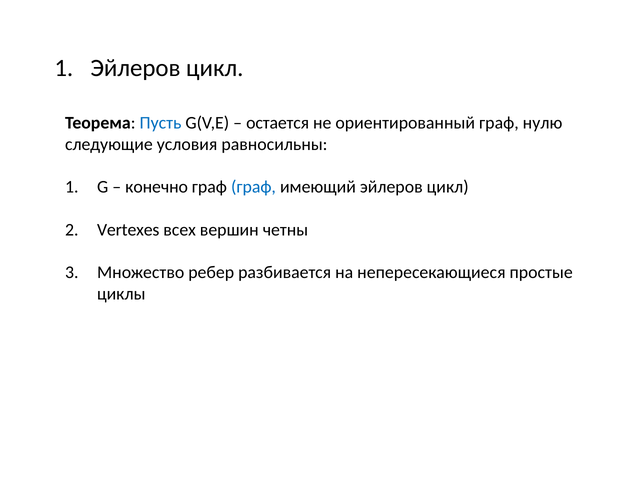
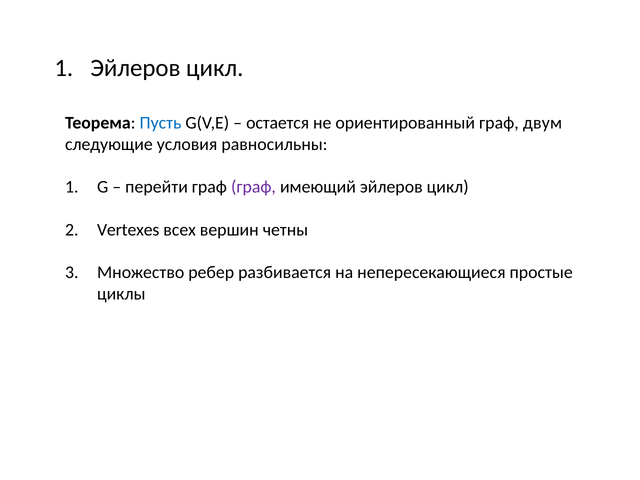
нулю: нулю -> двум
конечно: конечно -> перейти
граф at (253, 187) colour: blue -> purple
